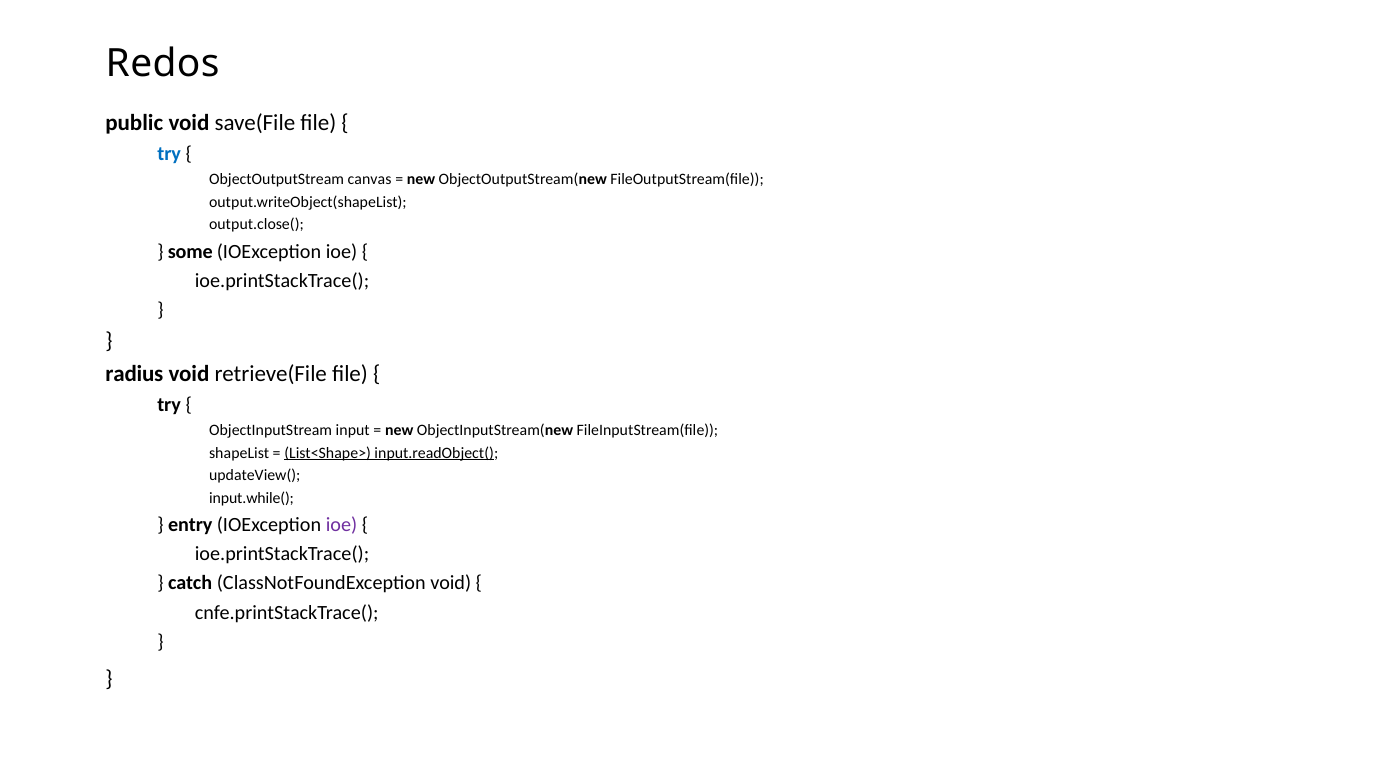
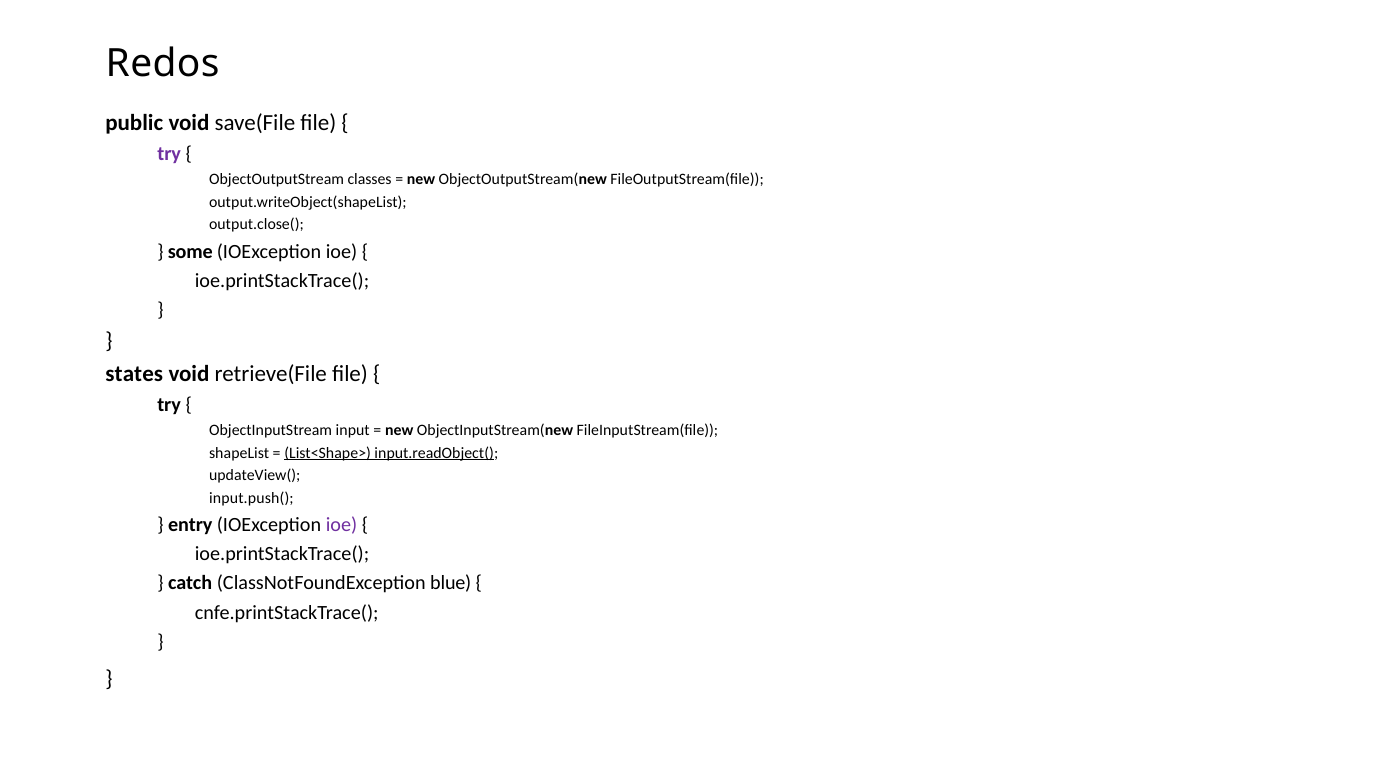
try at (169, 154) colour: blue -> purple
canvas: canvas -> classes
radius: radius -> states
input.while(: input.while( -> input.push(
ClassNotFoundException void: void -> blue
